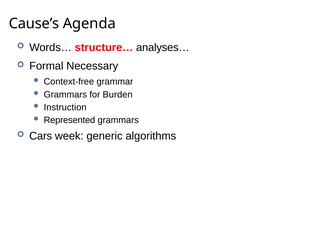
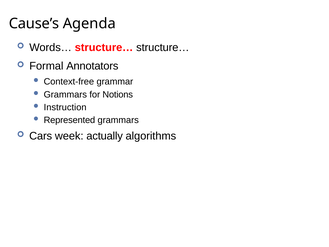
structure… analyses…: analyses… -> structure…
Necessary: Necessary -> Annotators
Burden: Burden -> Notions
generic: generic -> actually
